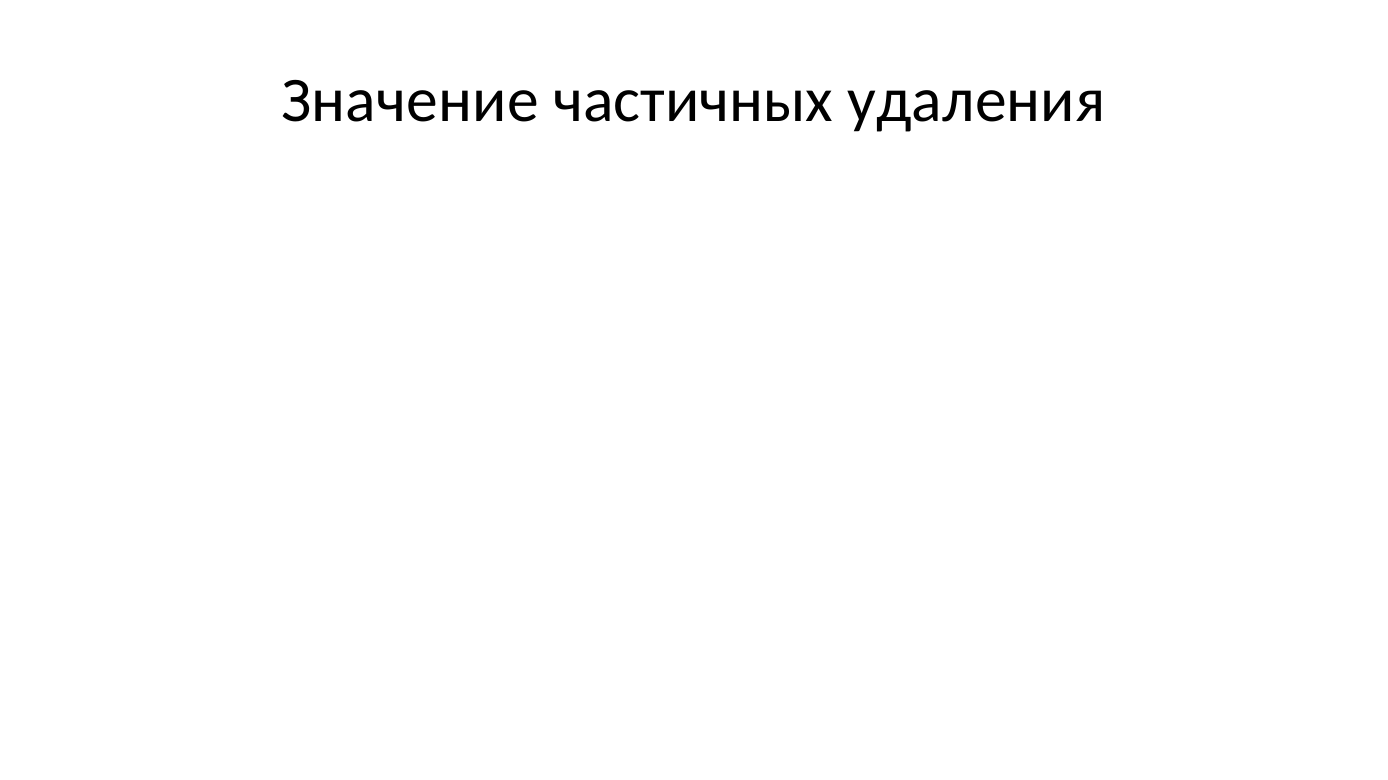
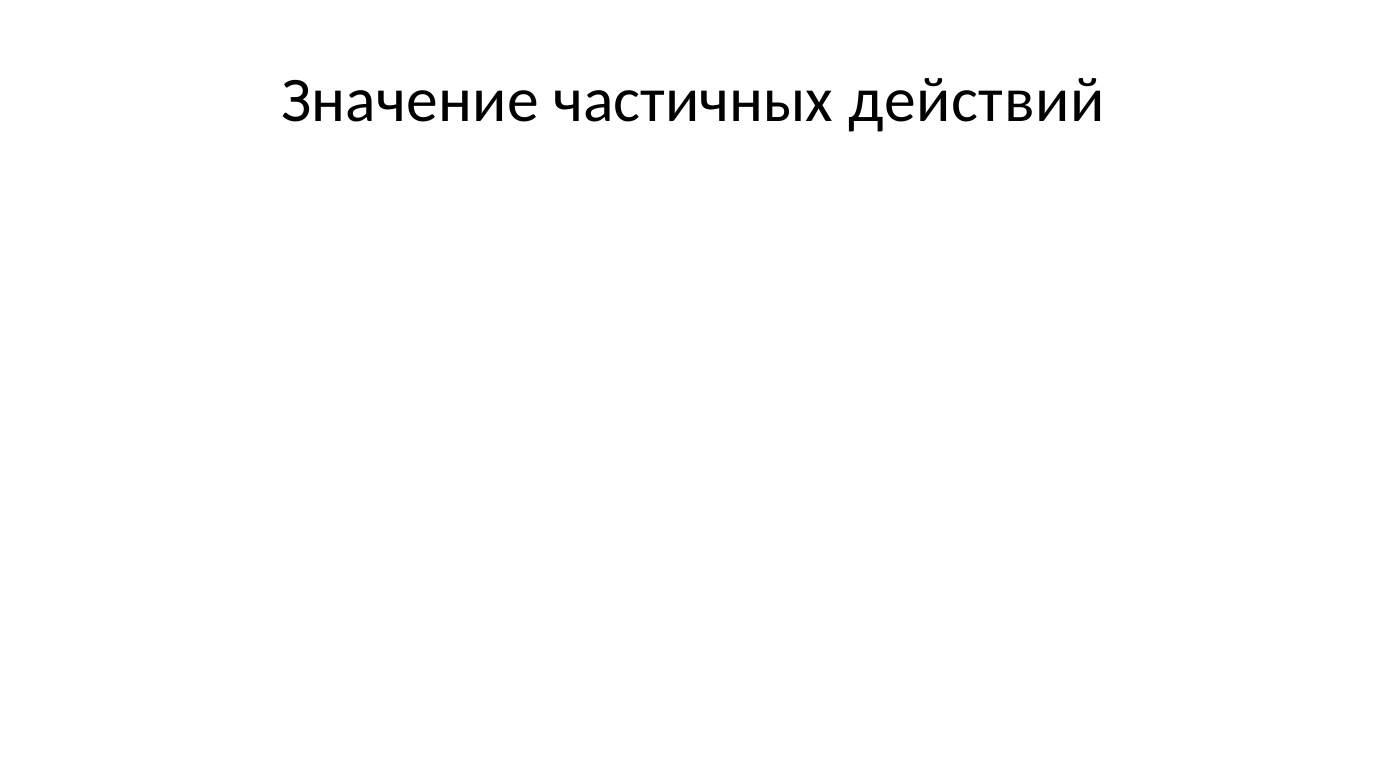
удаления: удаления -> действий
